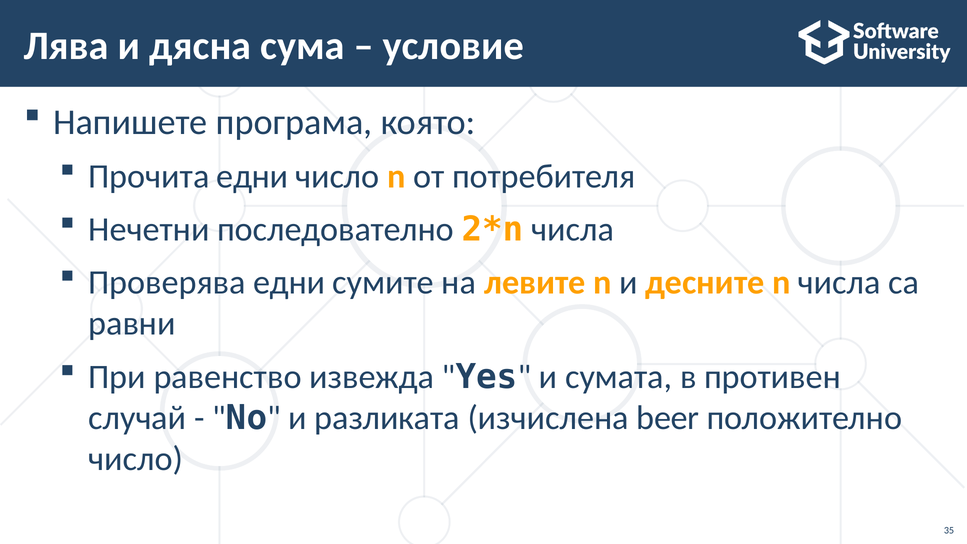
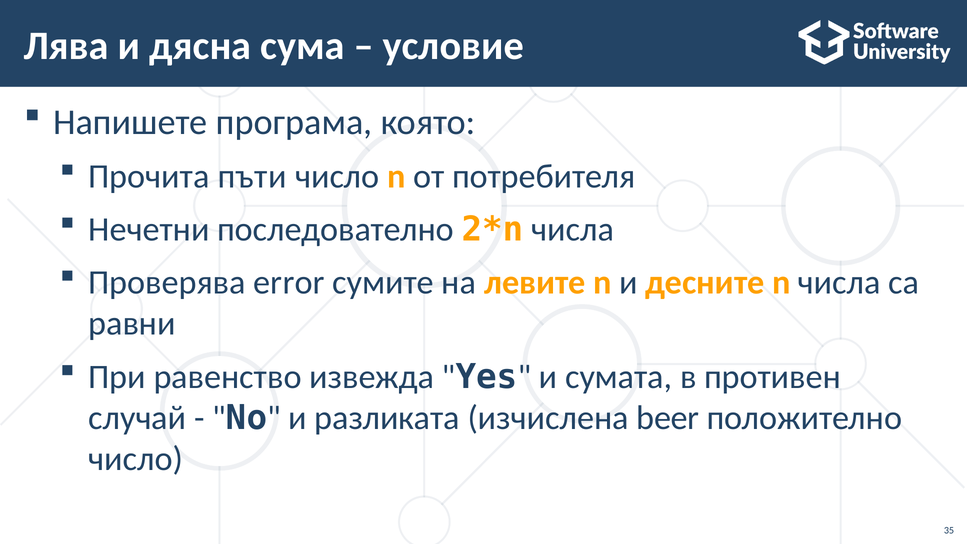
Прочита едни: едни -> пъти
Проверява едни: едни -> error
